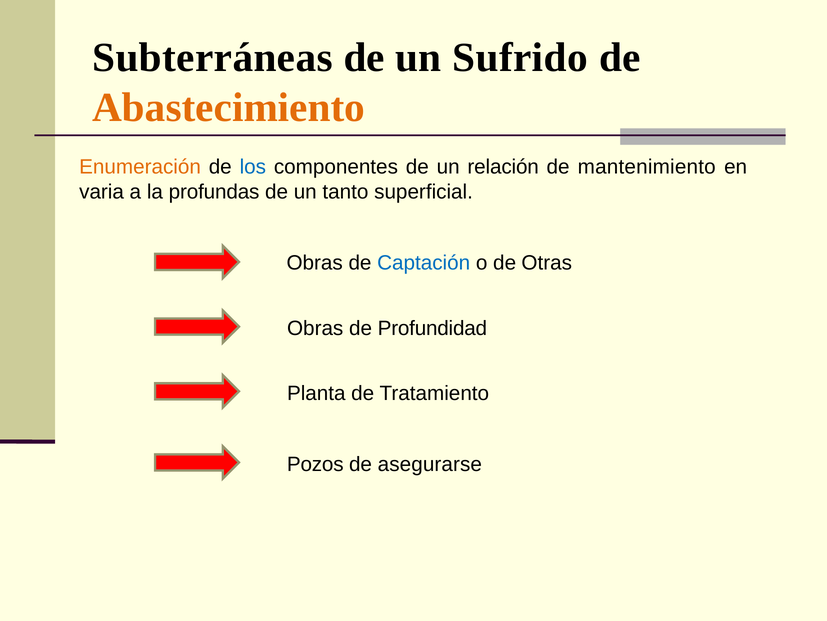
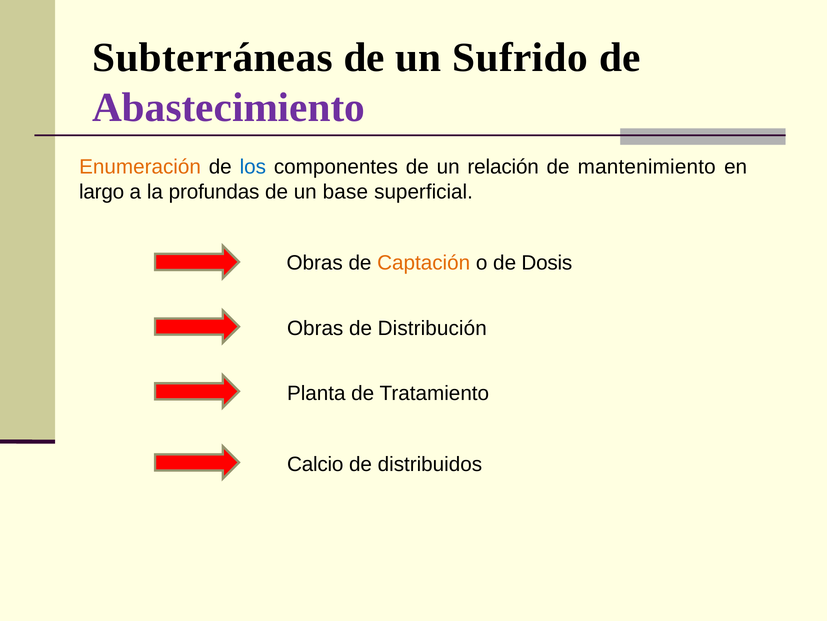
Abastecimiento colour: orange -> purple
varia: varia -> largo
tanto: tanto -> base
Captación colour: blue -> orange
Otras: Otras -> Dosis
Profundidad: Profundidad -> Distribución
Pozos: Pozos -> Calcio
asegurarse: asegurarse -> distribuidos
